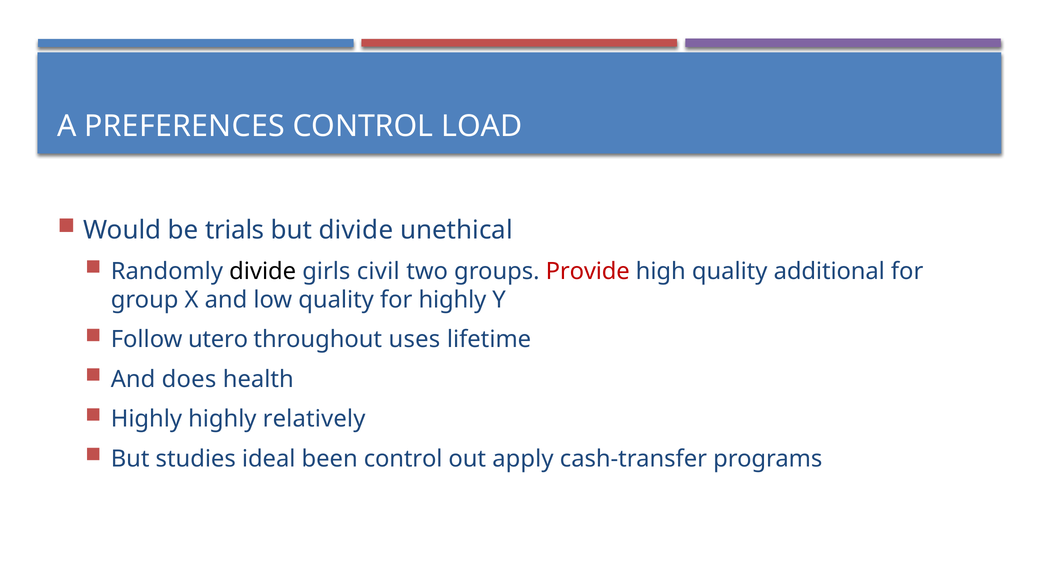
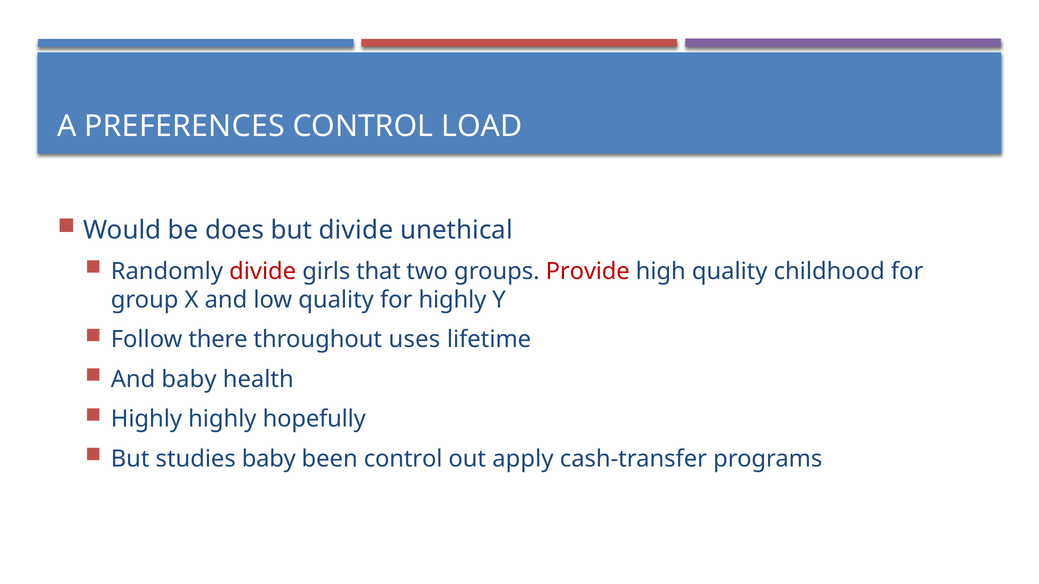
trials: trials -> does
divide at (263, 272) colour: black -> red
civil: civil -> that
additional: additional -> childhood
utero: utero -> there
And does: does -> baby
relatively: relatively -> hopefully
studies ideal: ideal -> baby
